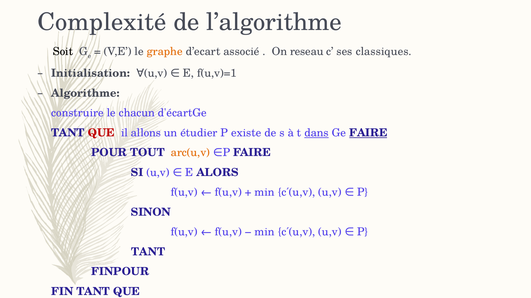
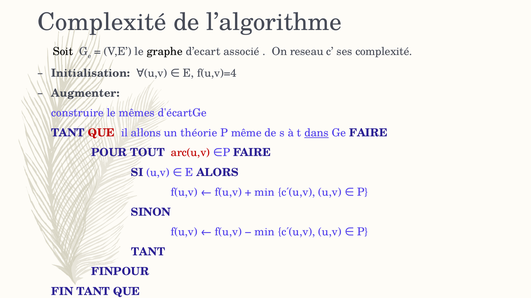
graphe colour: orange -> black
ses classiques: classiques -> complexité
f(u,v)=1: f(u,v)=1 -> f(u,v)=4
Algorithme: Algorithme -> Augmenter
chacun: chacun -> mêmes
étudier: étudier -> théorie
existe: existe -> même
FAIRE at (368, 133) underline: present -> none
arc(u,v colour: orange -> red
